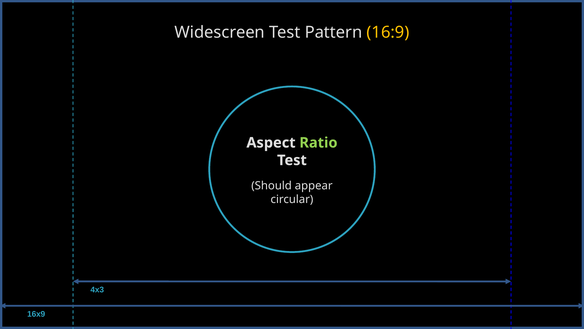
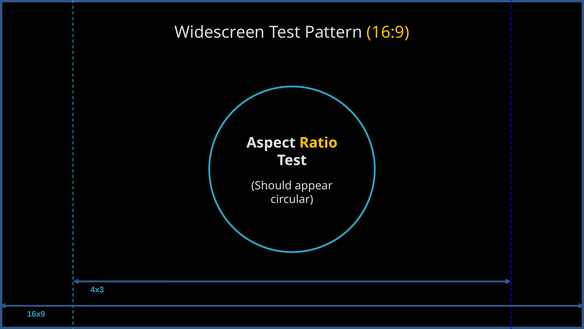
Ratio colour: light green -> yellow
